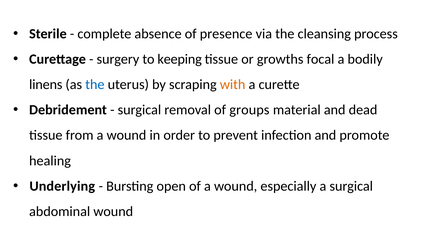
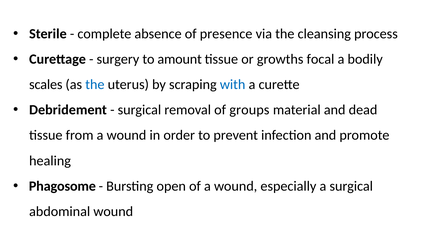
keeping: keeping -> amount
linens: linens -> scales
with colour: orange -> blue
Underlying: Underlying -> Phagosome
